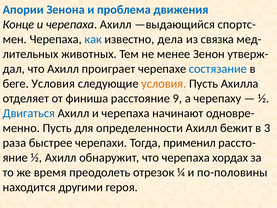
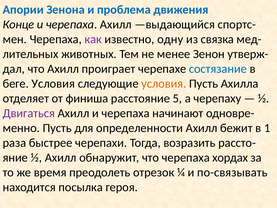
как colour: blue -> purple
дела: дела -> одну
9: 9 -> 5
Двигаться colour: blue -> purple
3: 3 -> 1
применил: применил -> возразить
по-половины: по-половины -> по-связывать
другими: другими -> посылка
